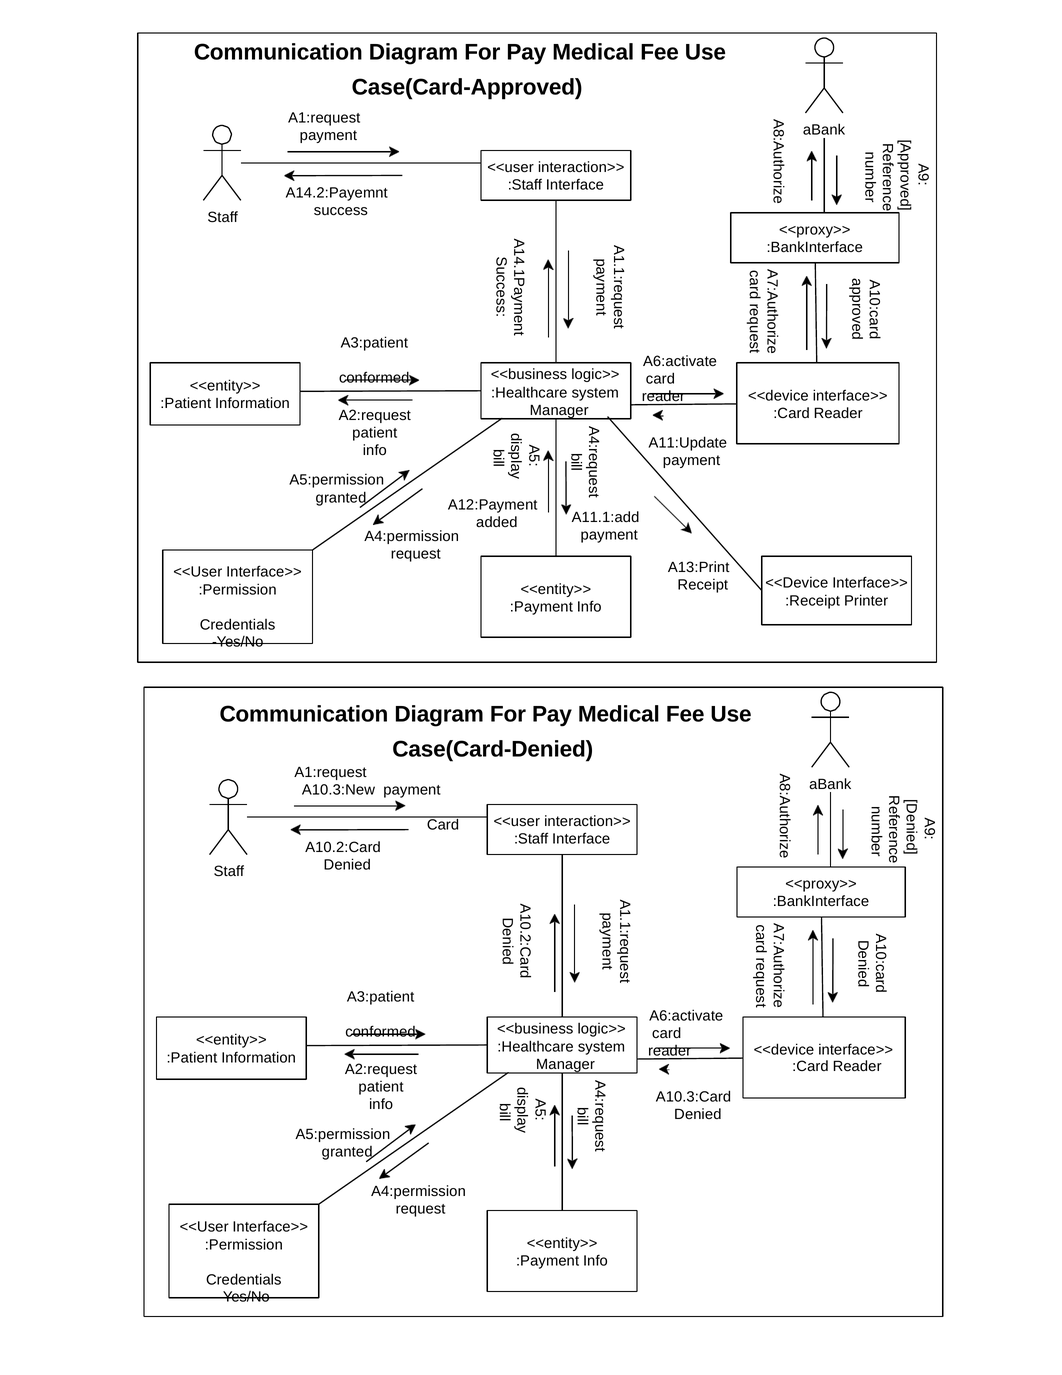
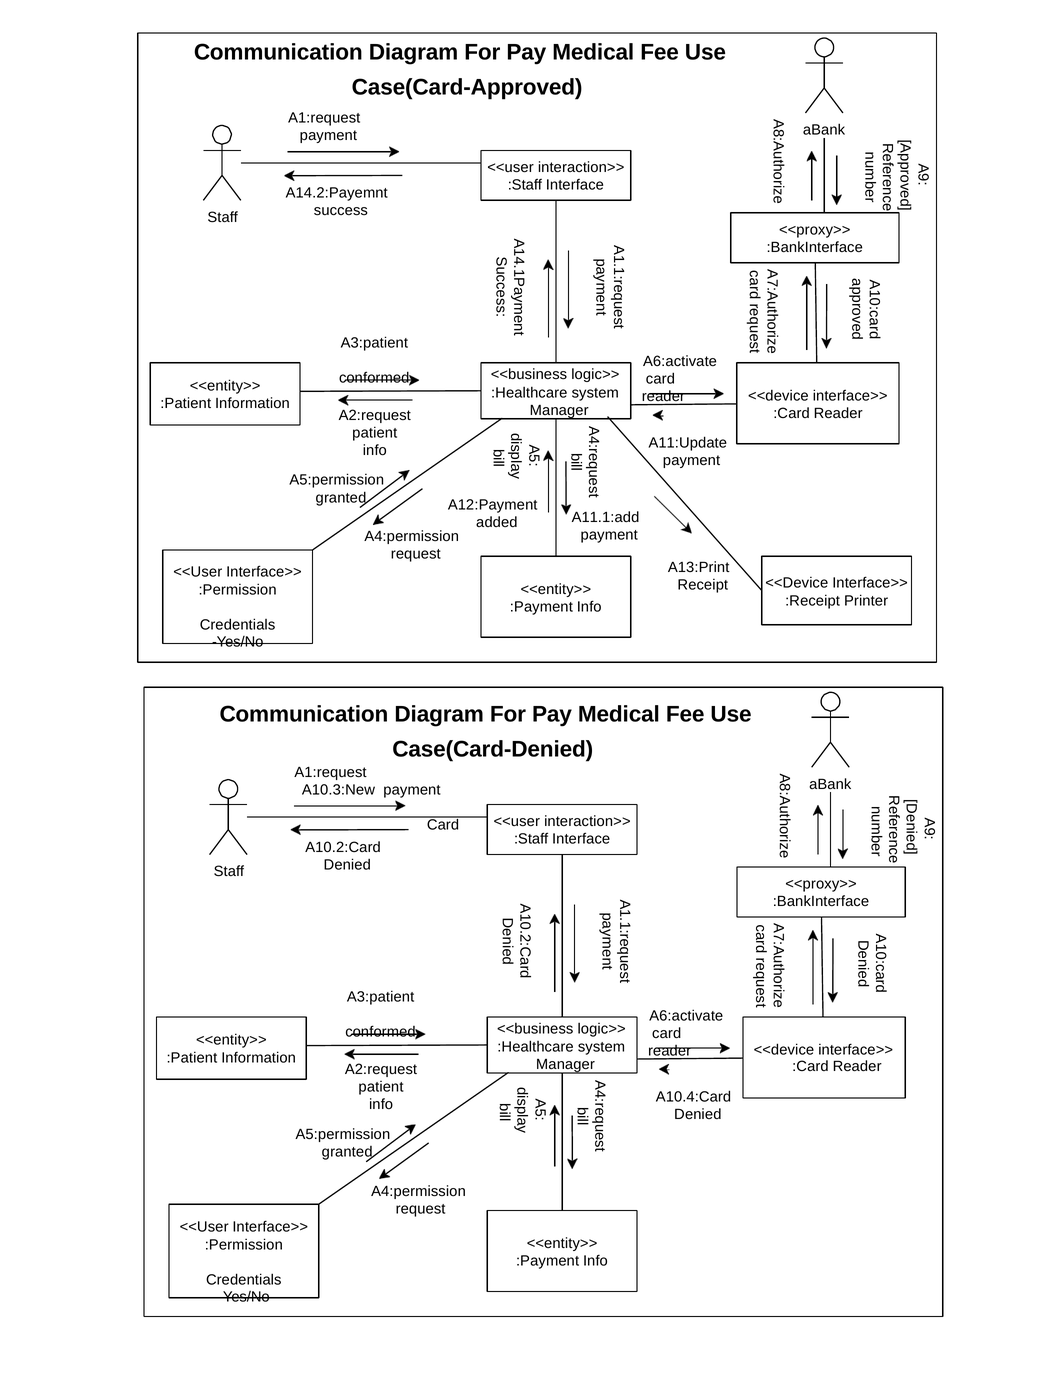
A10.3:Card: A10.3:Card -> A10.4:Card
